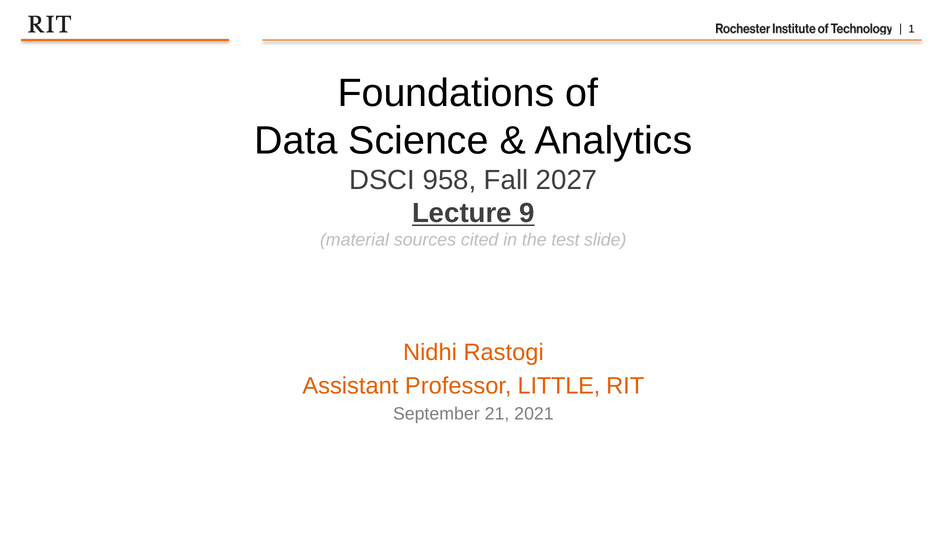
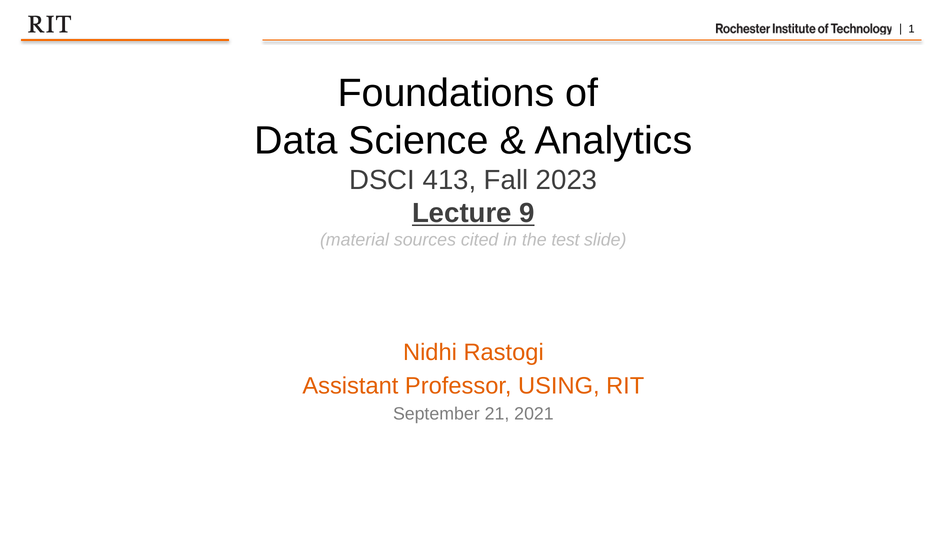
958: 958 -> 413
2027: 2027 -> 2023
LITTLE: LITTLE -> USING
